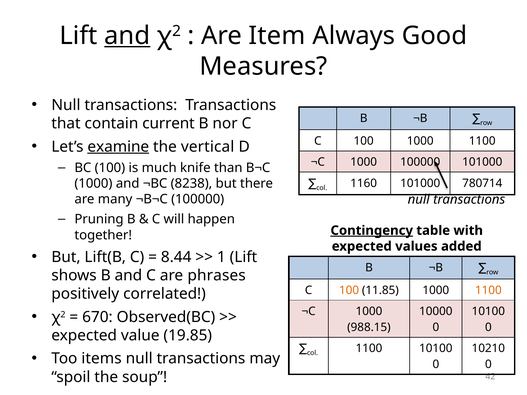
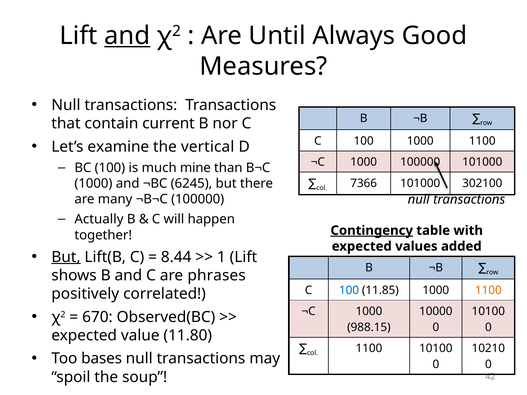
Item: Item -> Until
examine underline: present -> none
knife: knife -> mine
1160: 1160 -> 7366
780714: 780714 -> 302100
8238: 8238 -> 6245
Pruning: Pruning -> Actually
But at (66, 257) underline: none -> present
100 at (349, 290) colour: orange -> blue
19.85: 19.85 -> 11.80
items: items -> bases
